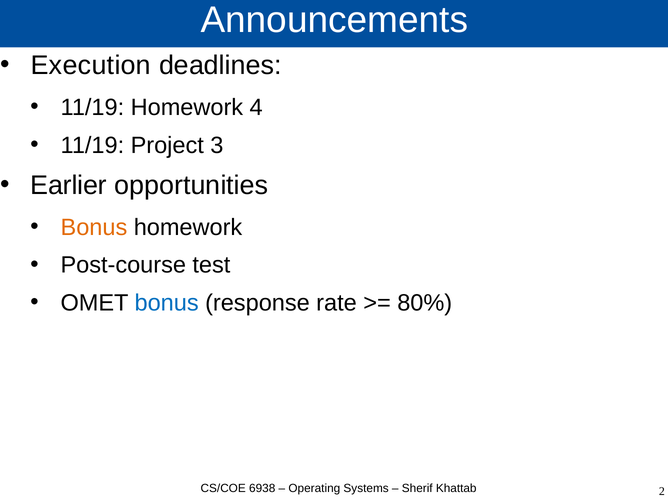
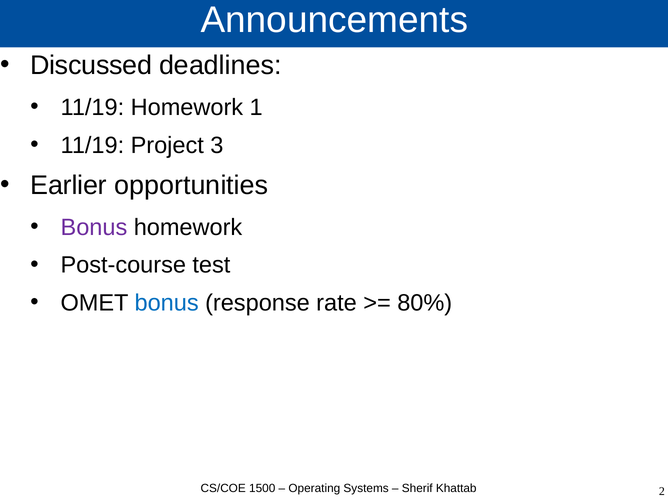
Execution: Execution -> Discussed
4: 4 -> 1
Bonus at (94, 227) colour: orange -> purple
6938: 6938 -> 1500
